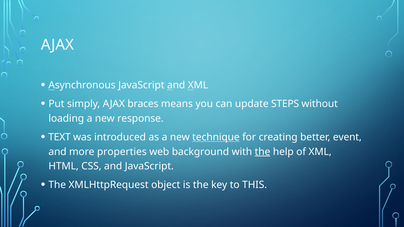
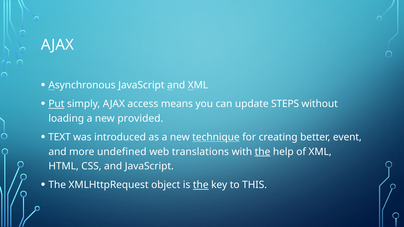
Put underline: none -> present
braces: braces -> access
response: response -> provided
properties: properties -> undefined
background: background -> translations
the at (201, 185) underline: none -> present
